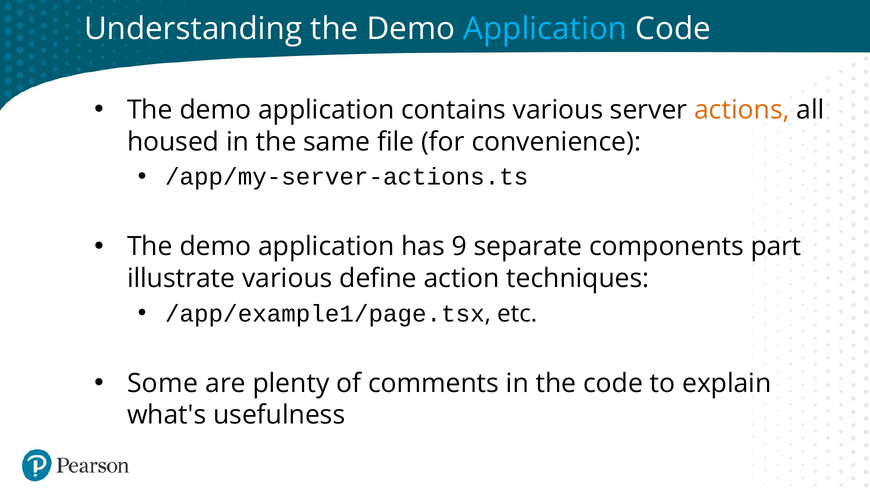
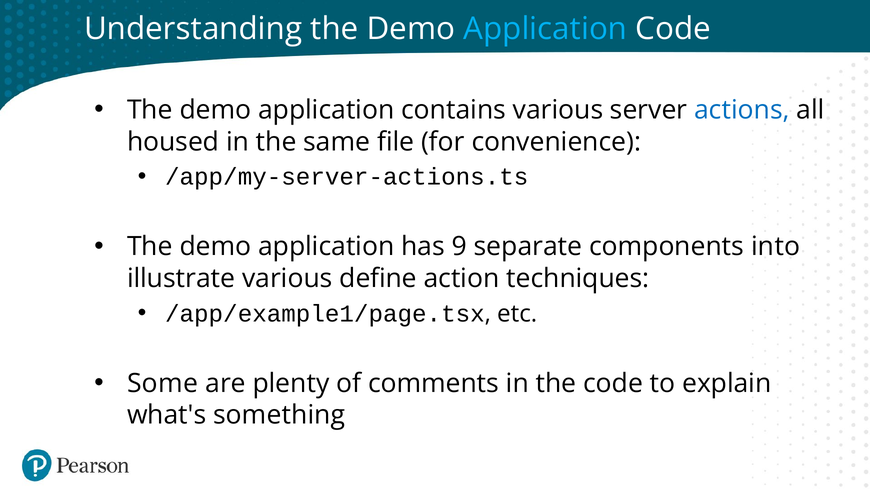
actions colour: orange -> blue
part: part -> into
usefulness: usefulness -> something
